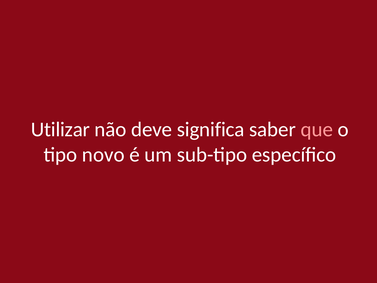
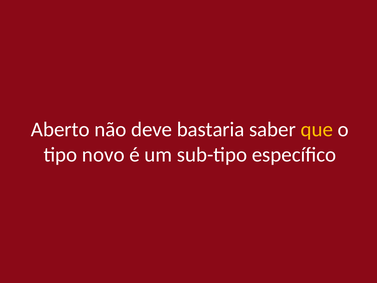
Utilizar: Utilizar -> Aberto
significa: significa -> bastaria
que colour: pink -> yellow
